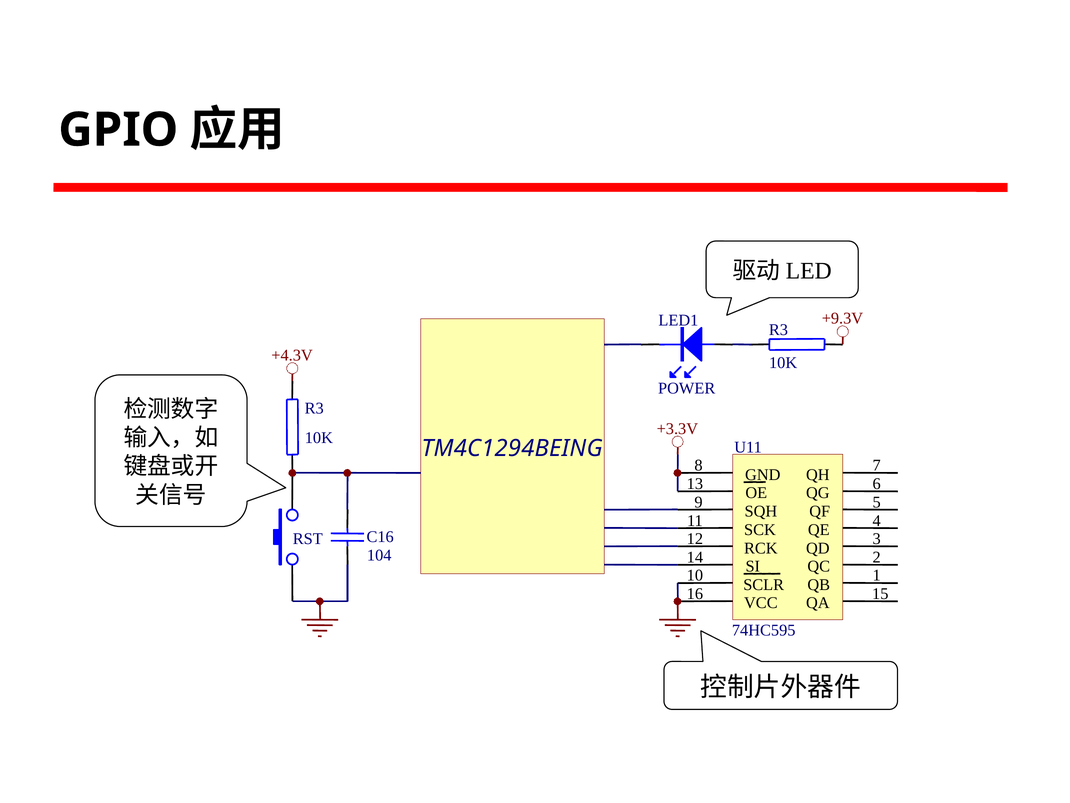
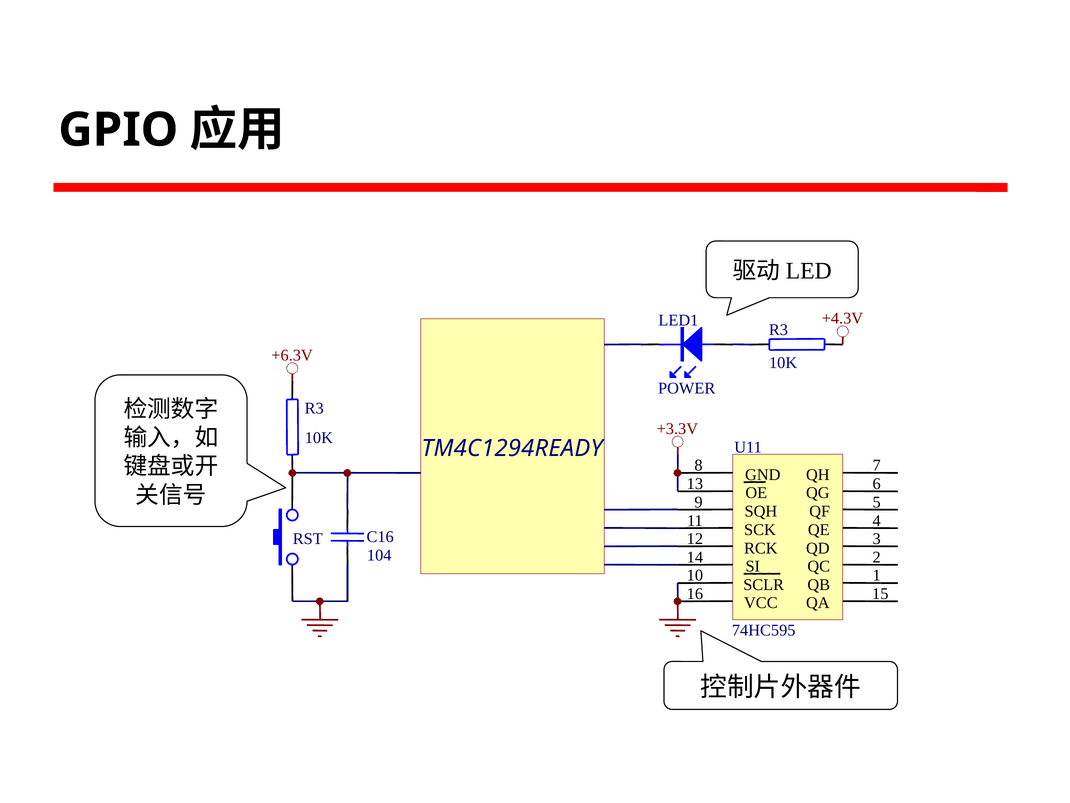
+9.3V: +9.3V -> +4.3V
+4.3V: +4.3V -> +6.3V
TM4C1294BEING: TM4C1294BEING -> TM4C1294READY
